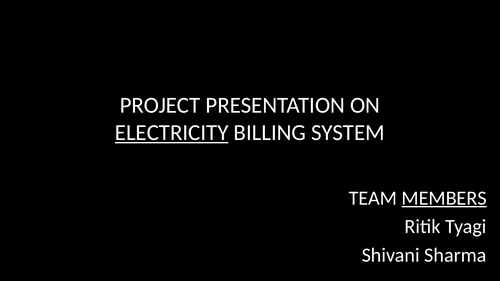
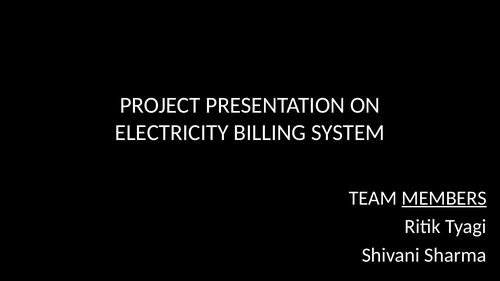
ELECTRICITY underline: present -> none
